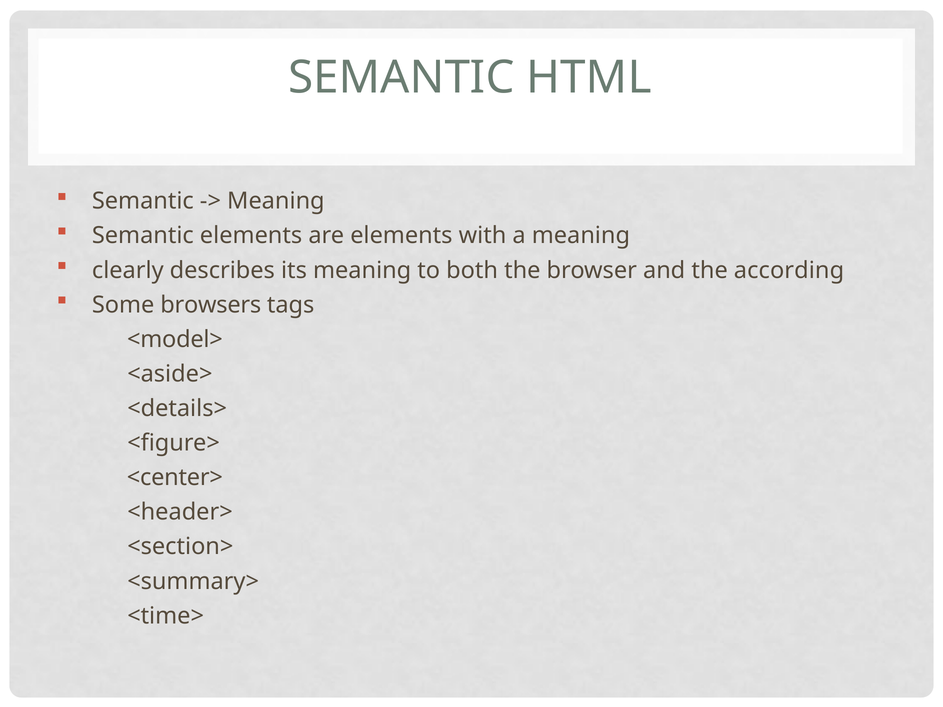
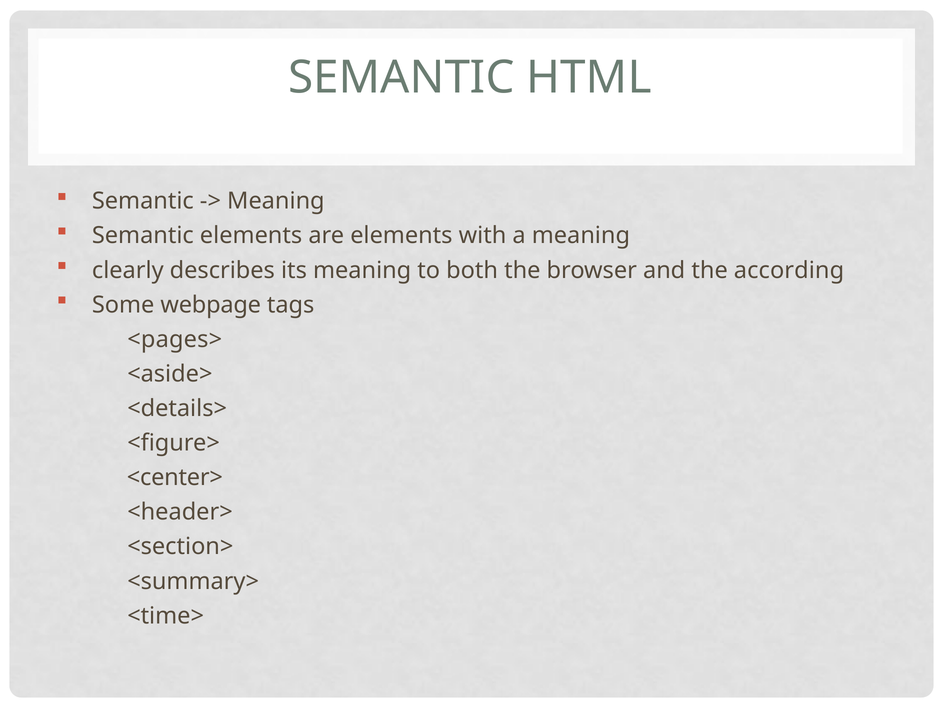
browsers: browsers -> webpage
<model>: <model> -> <pages>
